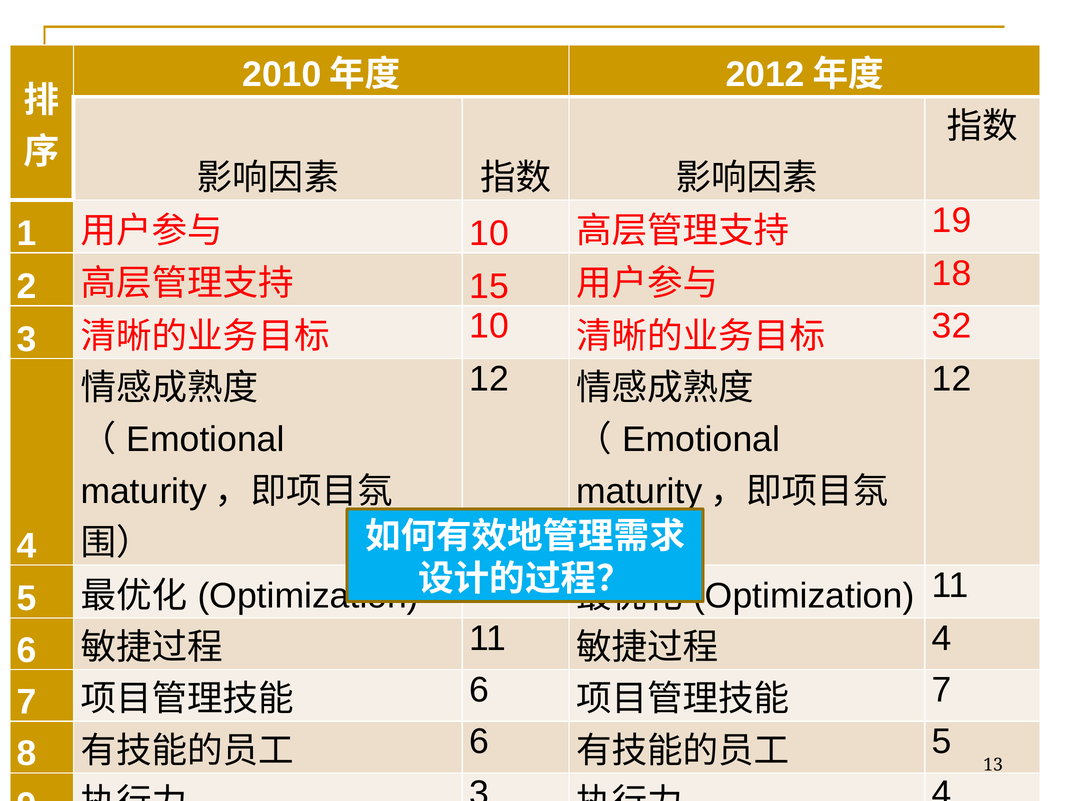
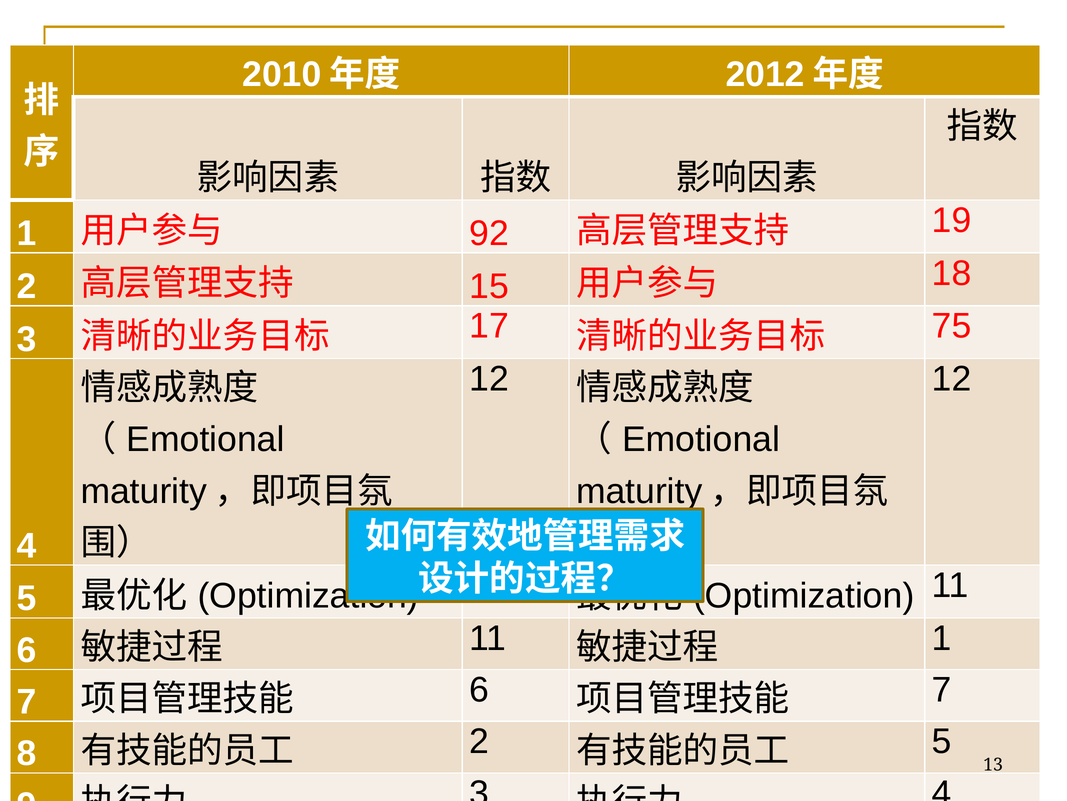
10 at (489, 233): 10 -> 92
10 at (489, 326): 10 -> 17
32: 32 -> 75
4 at (942, 638): 4 -> 1
6 at (479, 741): 6 -> 2
